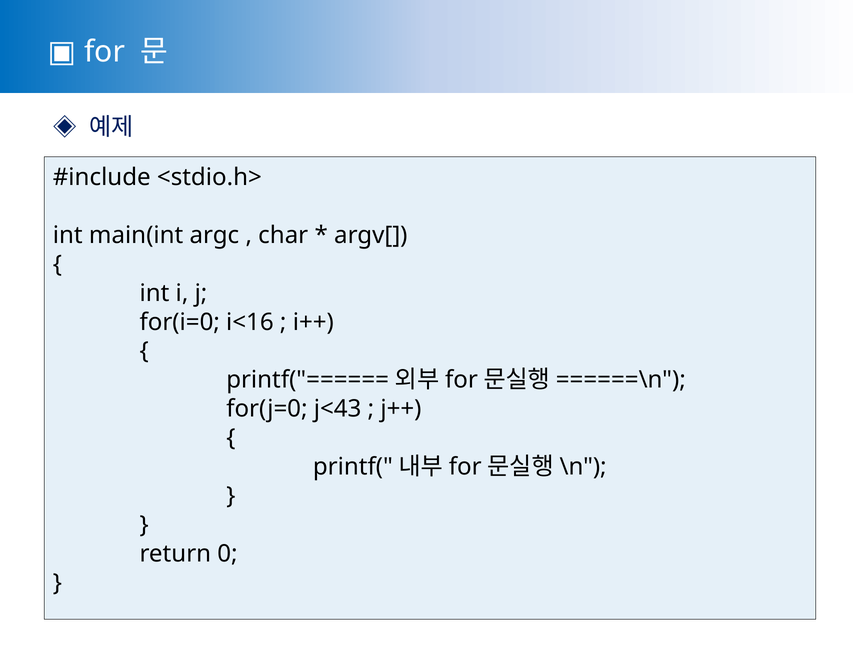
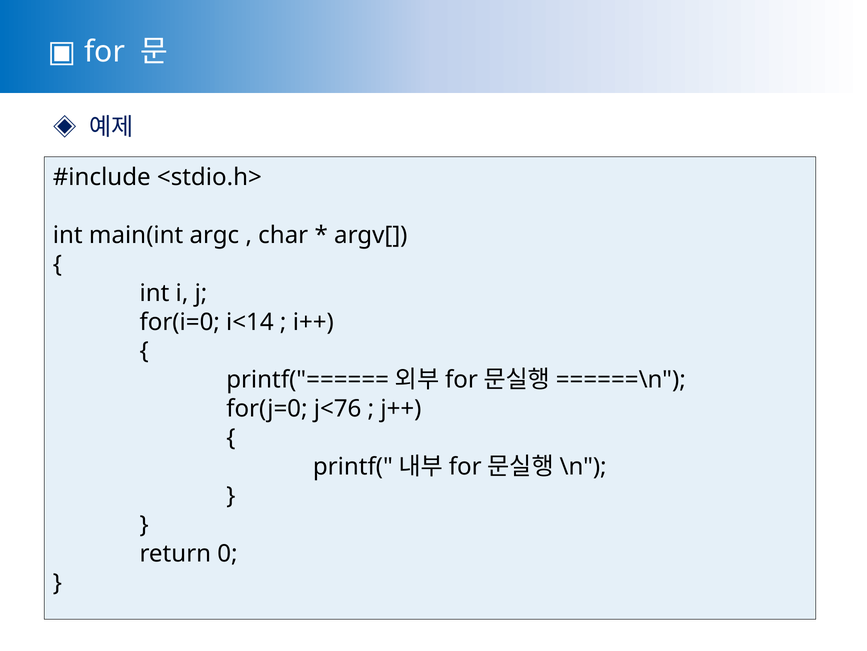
i<16: i<16 -> i<14
j<43: j<43 -> j<76
